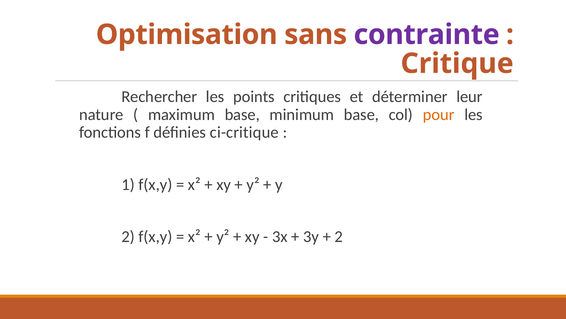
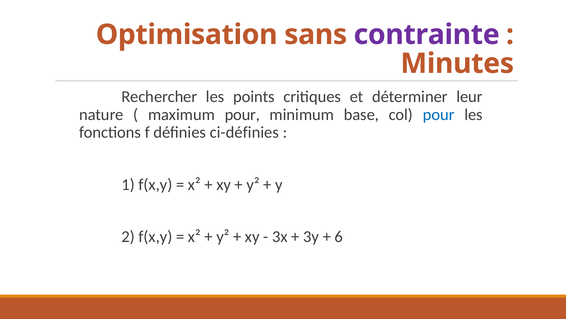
Critique: Critique -> Minutes
maximum base: base -> pour
pour at (439, 114) colour: orange -> blue
ci-critique: ci-critique -> ci-définies
2 at (339, 236): 2 -> 6
